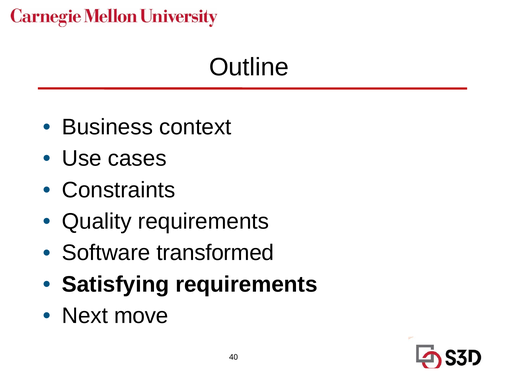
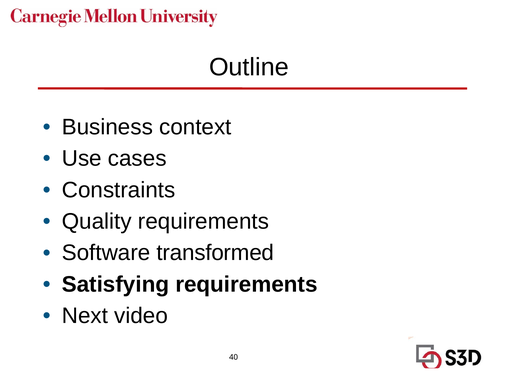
move: move -> video
